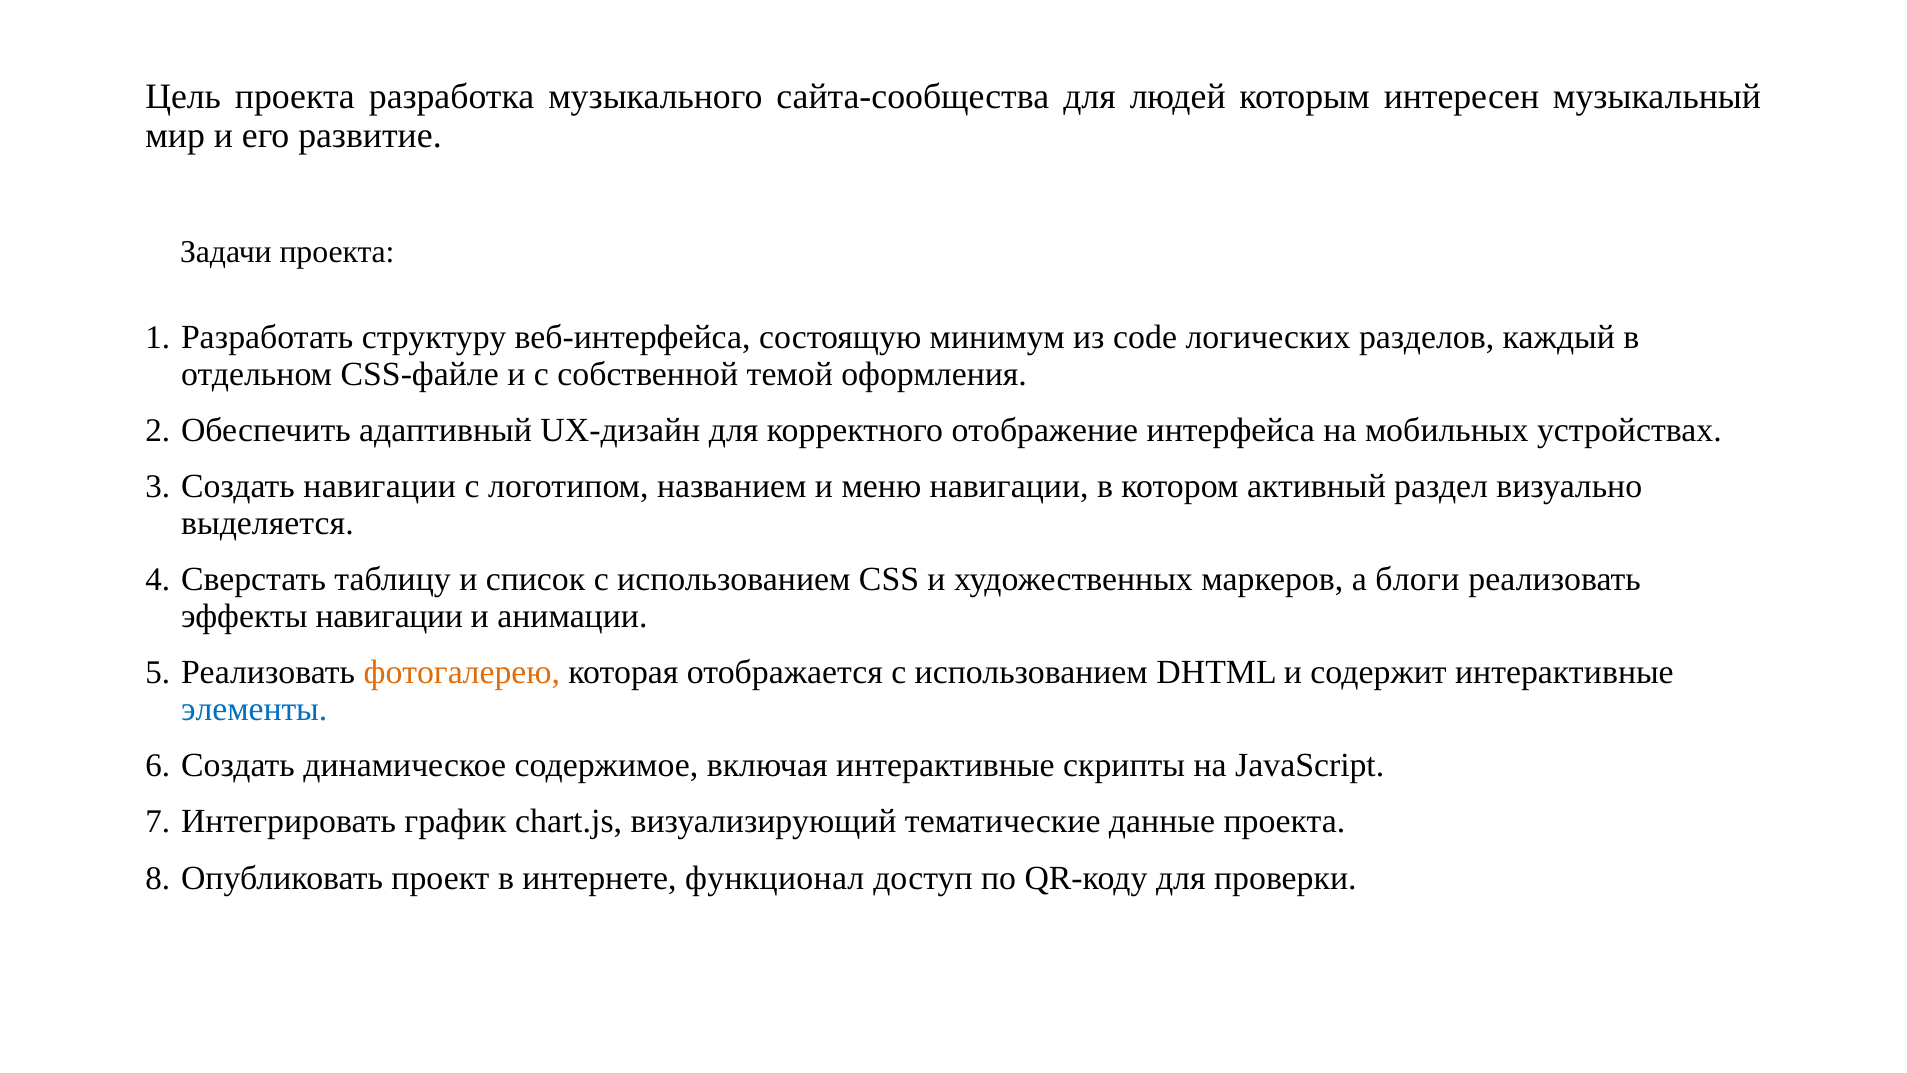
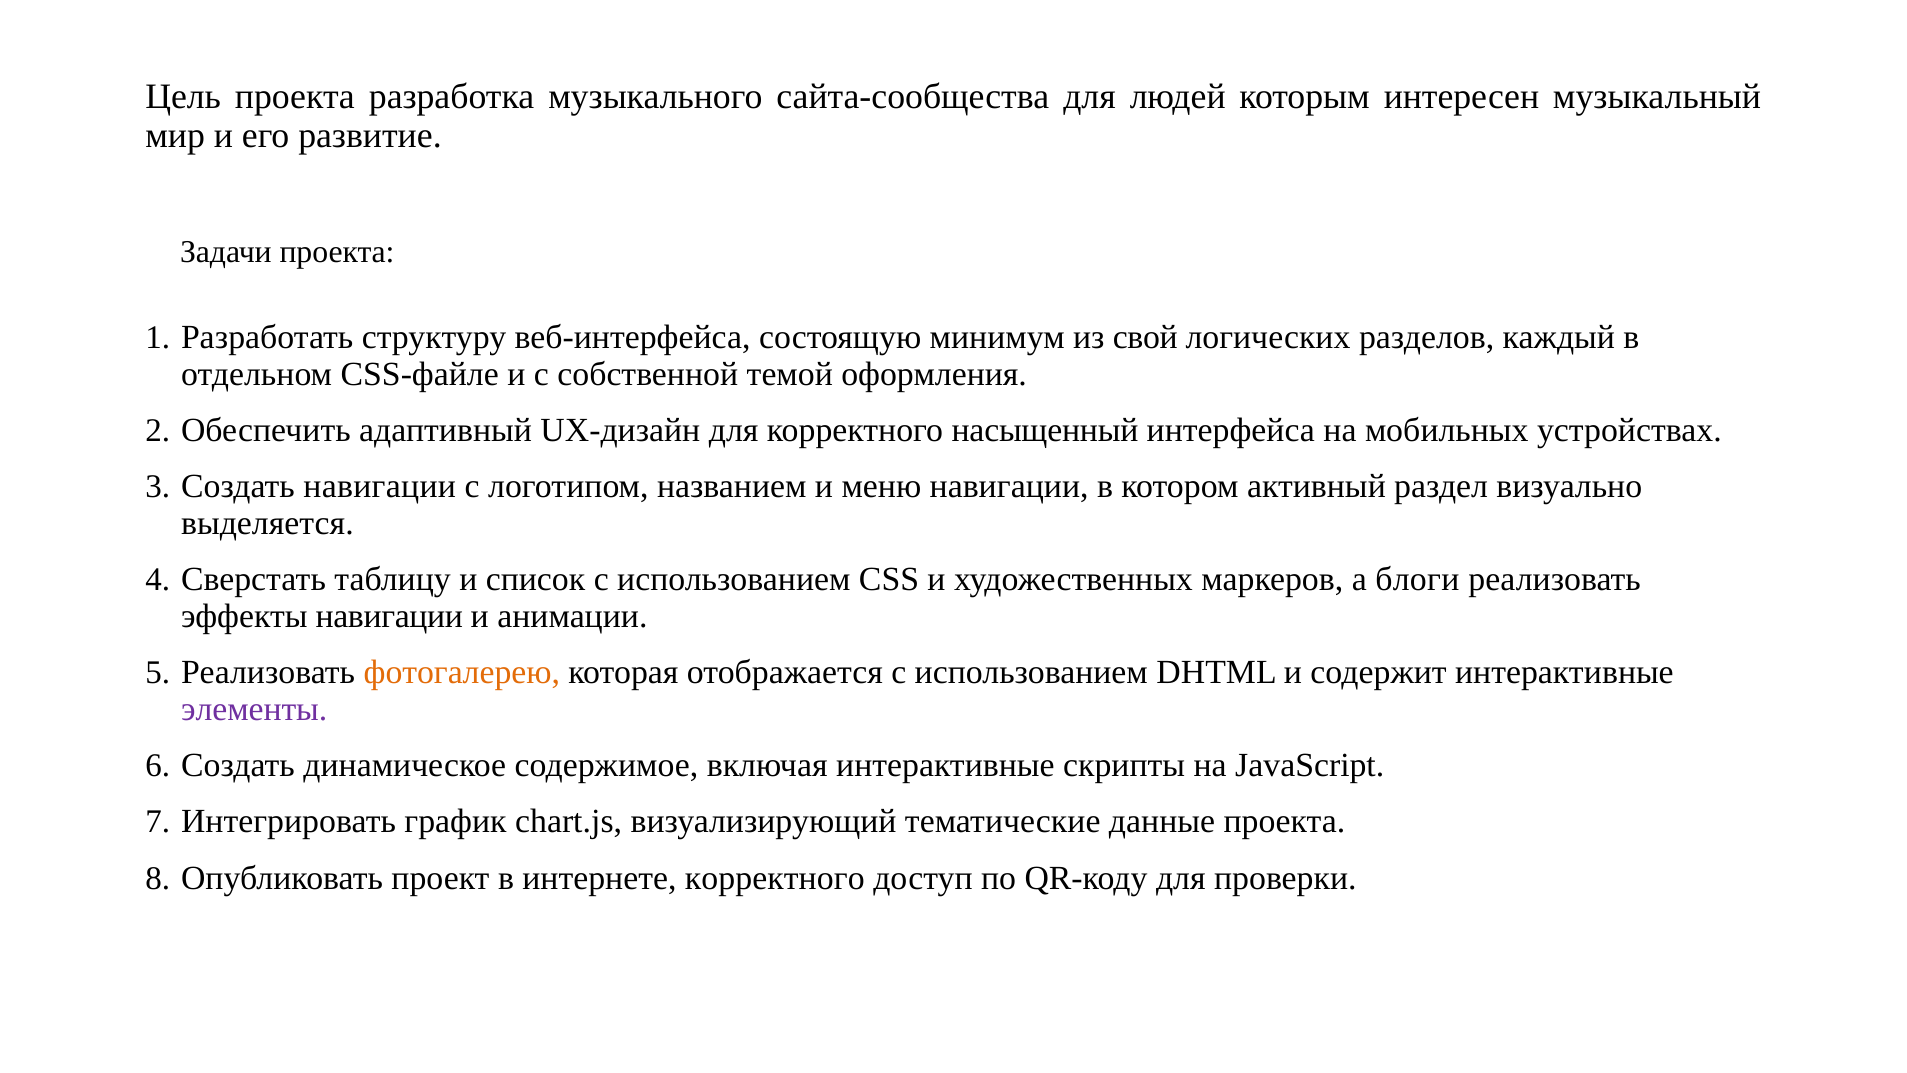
code: code -> свой
отображение: отображение -> насыщенный
элементы colour: blue -> purple
интернете функционал: функционал -> корректного
